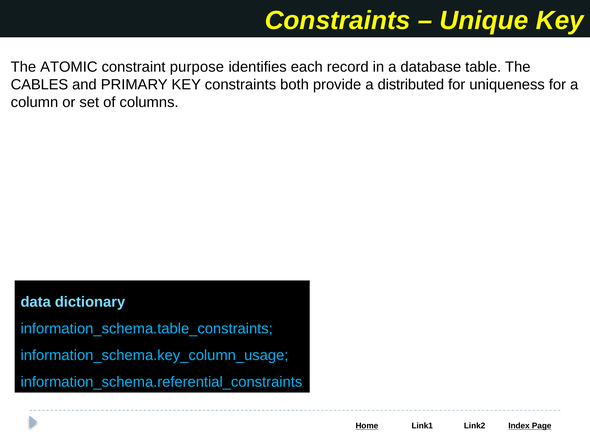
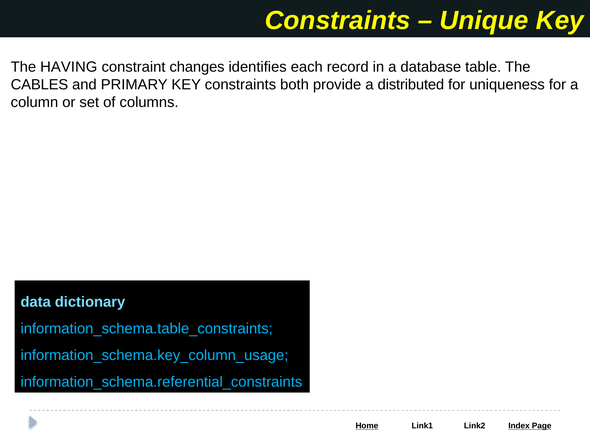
ATOMIC: ATOMIC -> HAVING
purpose: purpose -> changes
